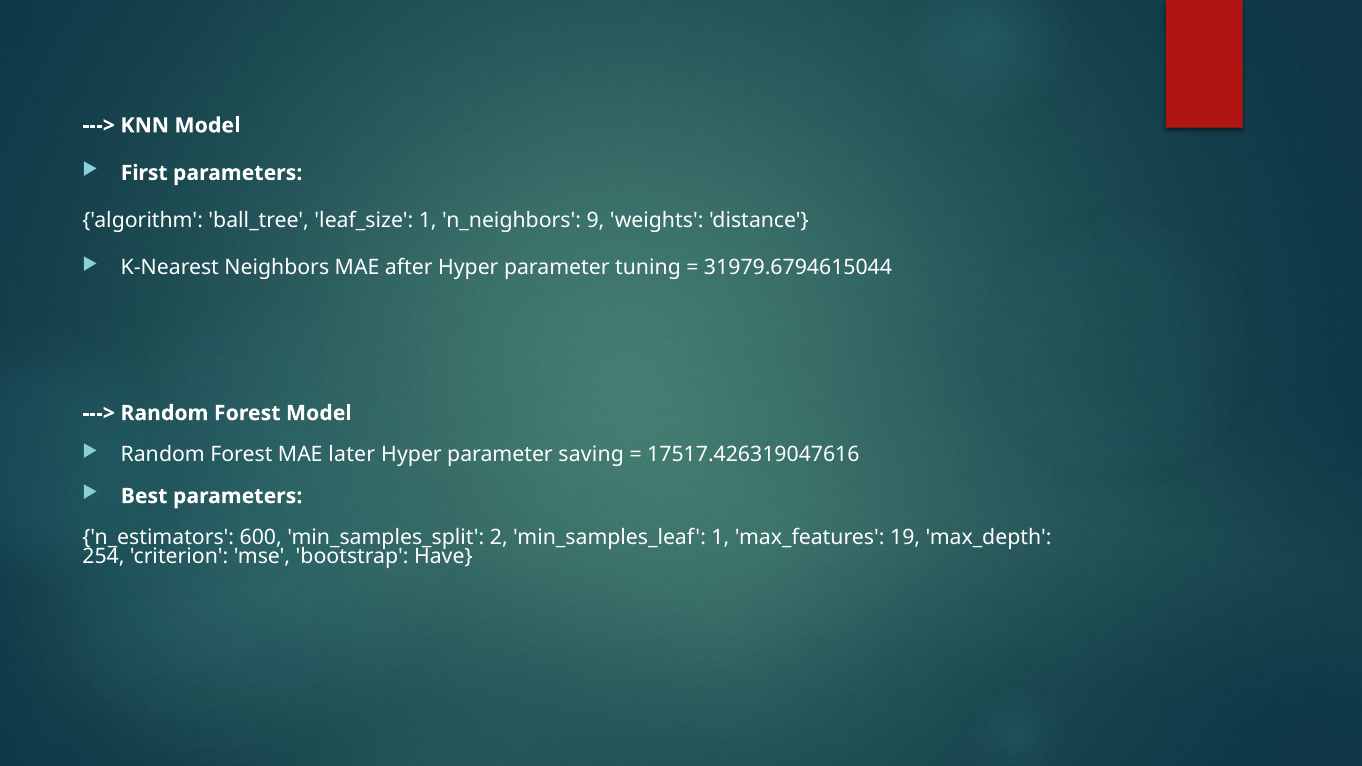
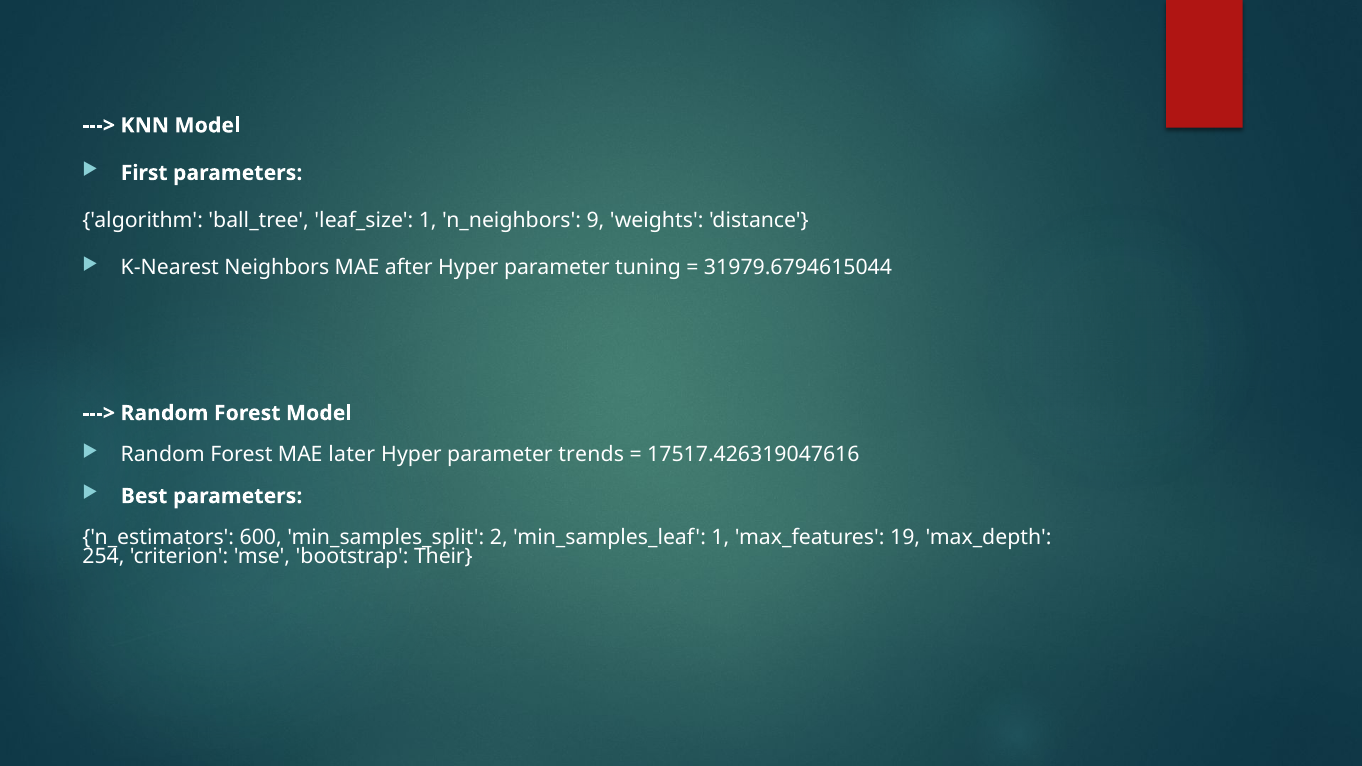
saving: saving -> trends
Have: Have -> Their
